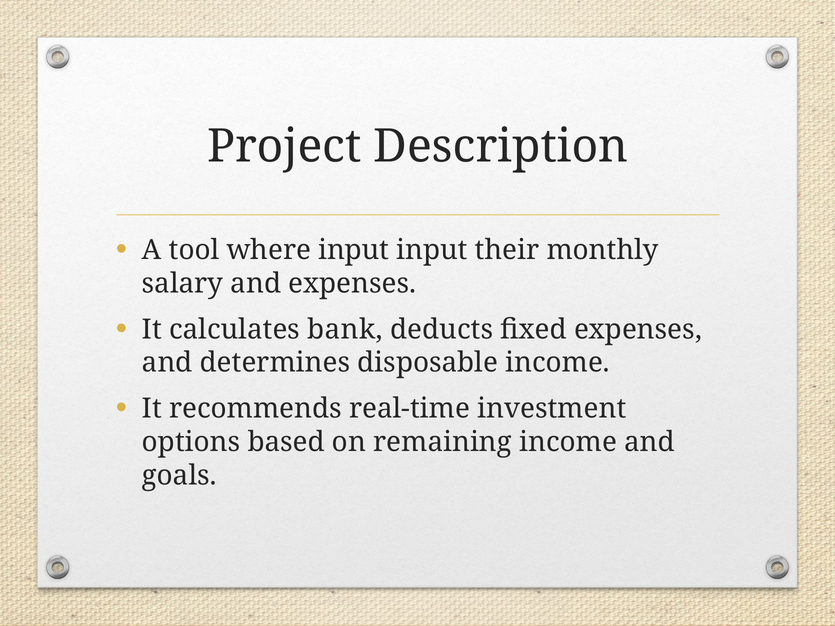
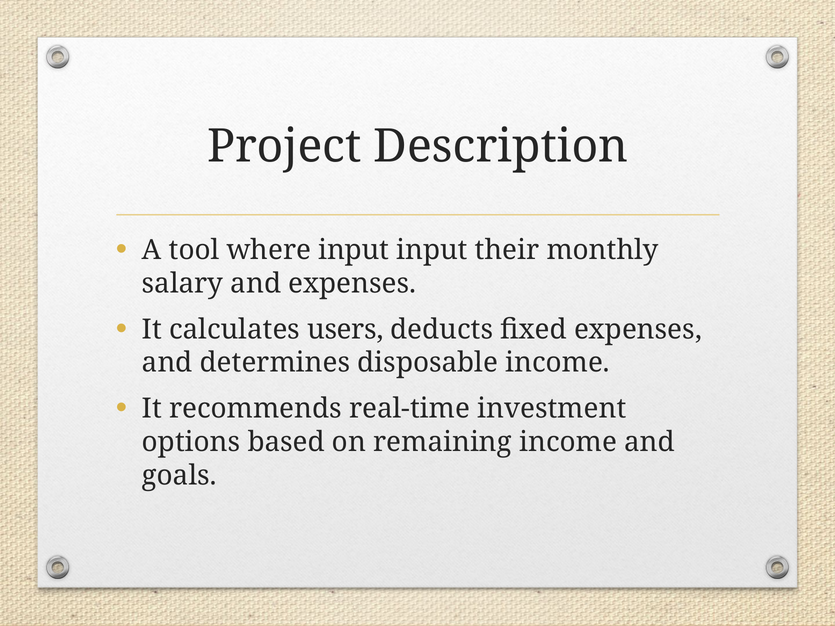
bank: bank -> users
